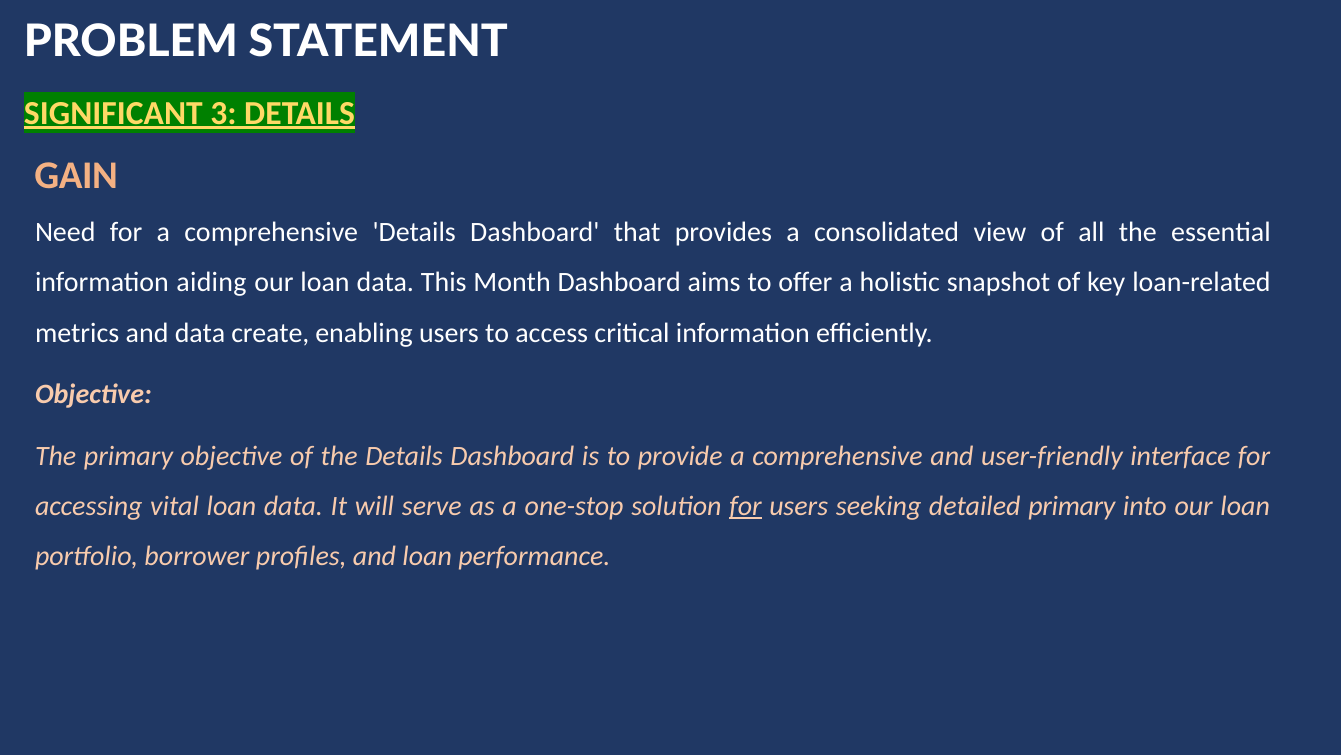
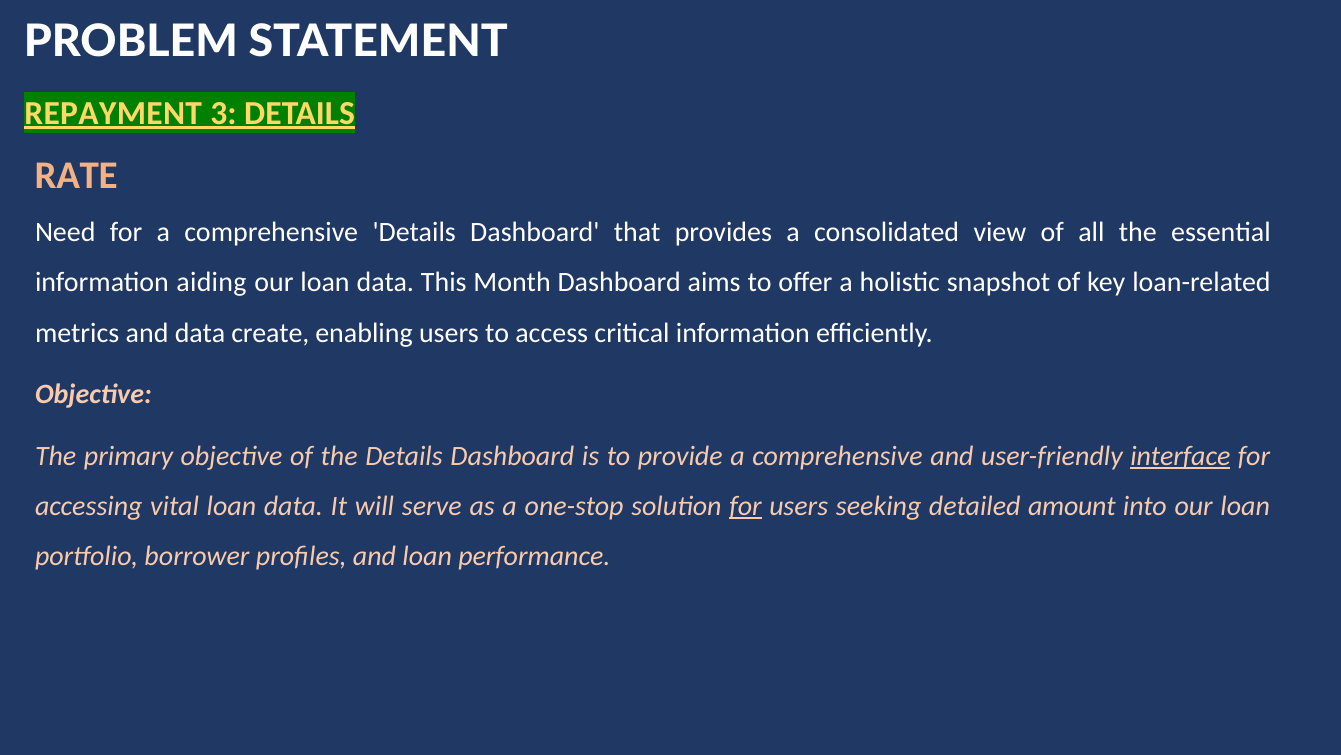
SIGNIFICANT: SIGNIFICANT -> REPAYMENT
GAIN: GAIN -> RATE
interface underline: none -> present
detailed primary: primary -> amount
